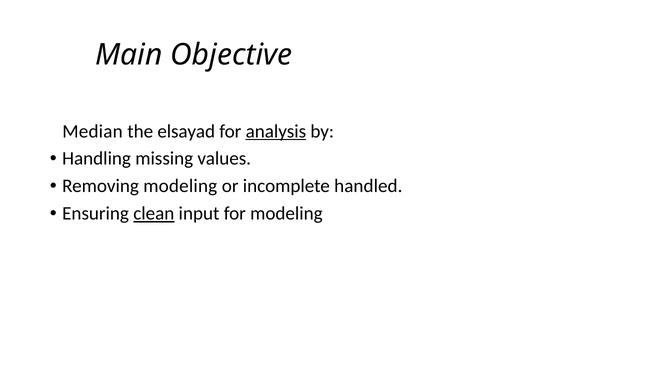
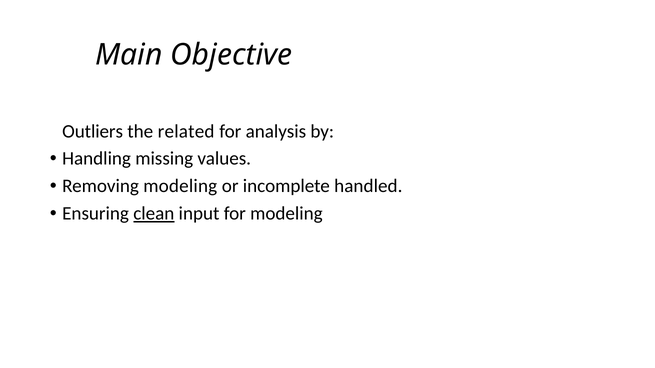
Median: Median -> Outliers
elsayad: elsayad -> related
analysis underline: present -> none
